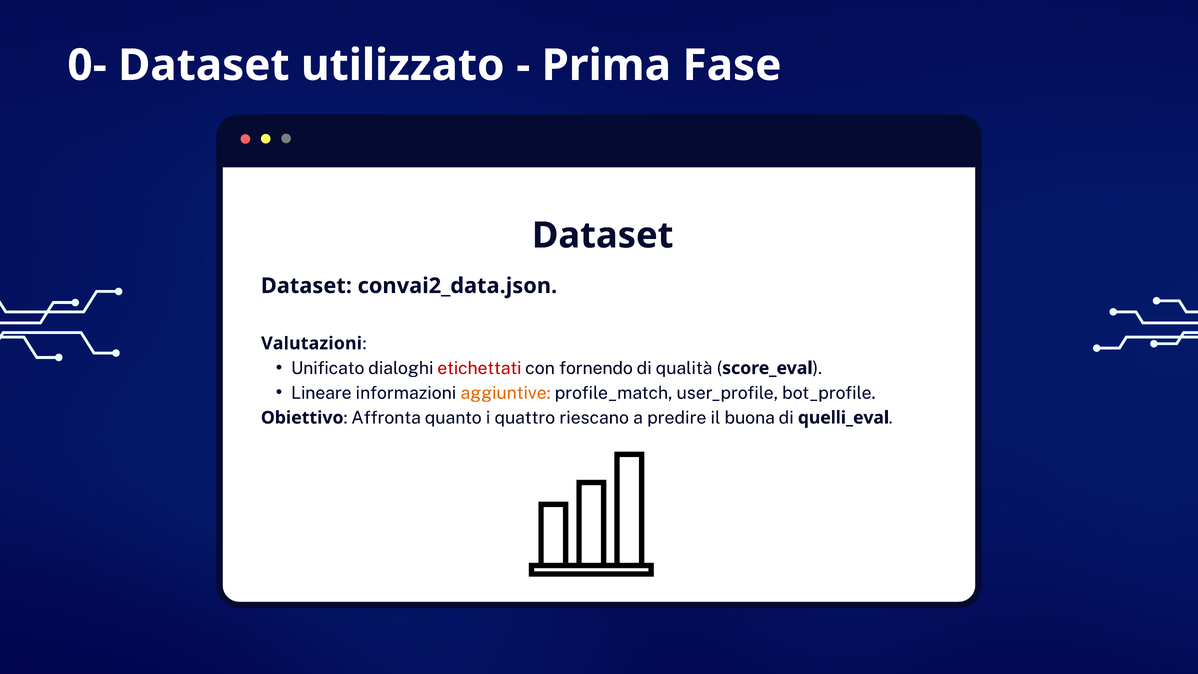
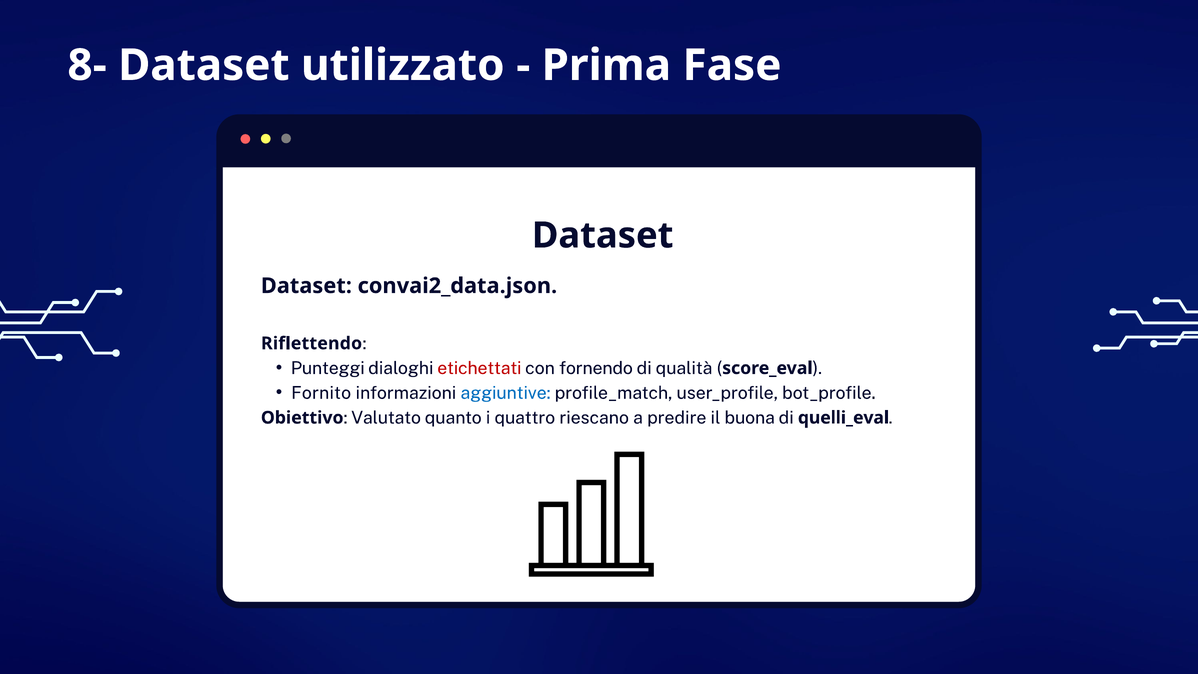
0-: 0- -> 8-
Valutazioni: Valutazioni -> Riflettendo
Unificato: Unificato -> Punteggi
Lineare: Lineare -> Fornito
aggiuntive colour: orange -> blue
Affronta: Affronta -> Valutato
